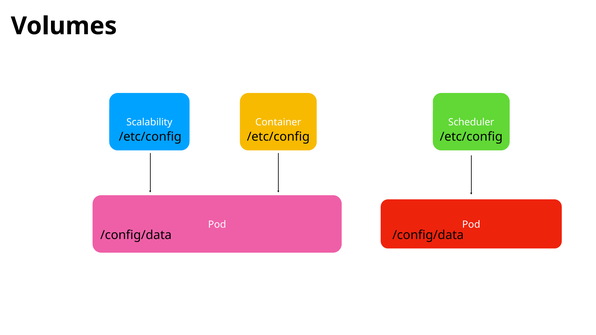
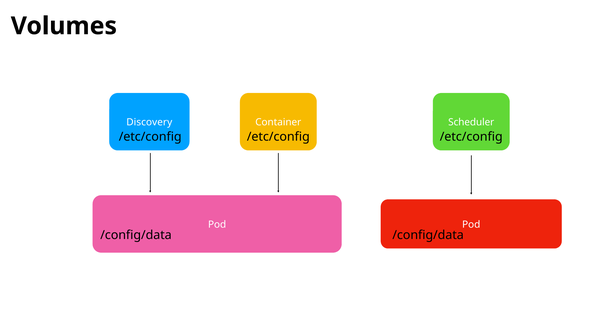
Scalability: Scalability -> Discovery
